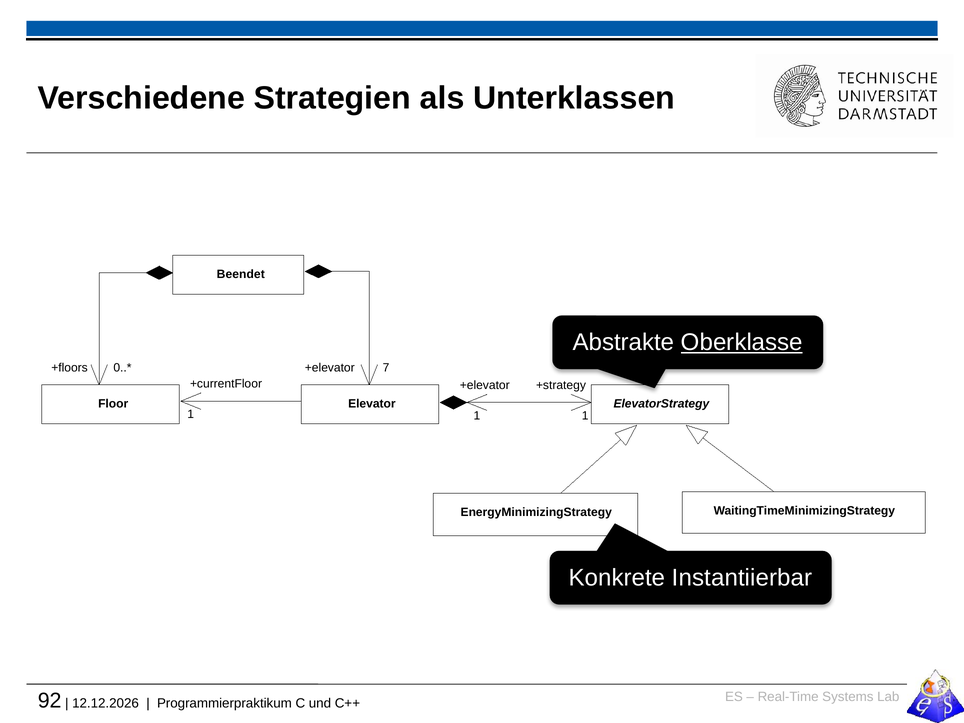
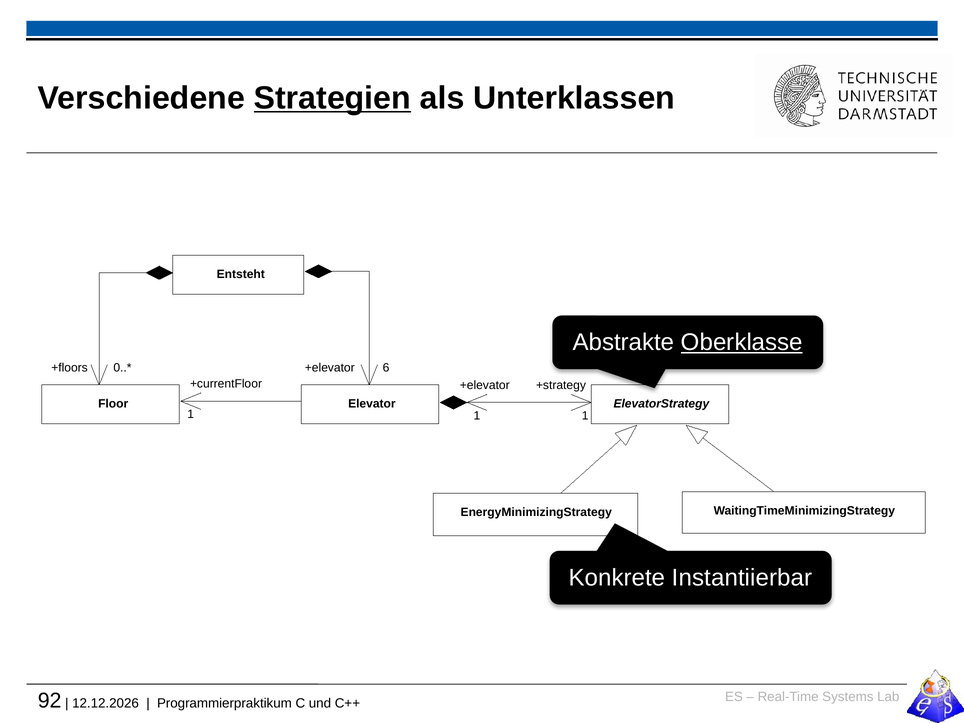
Strategien underline: none -> present
Beendet: Beendet -> Entsteht
7: 7 -> 6
